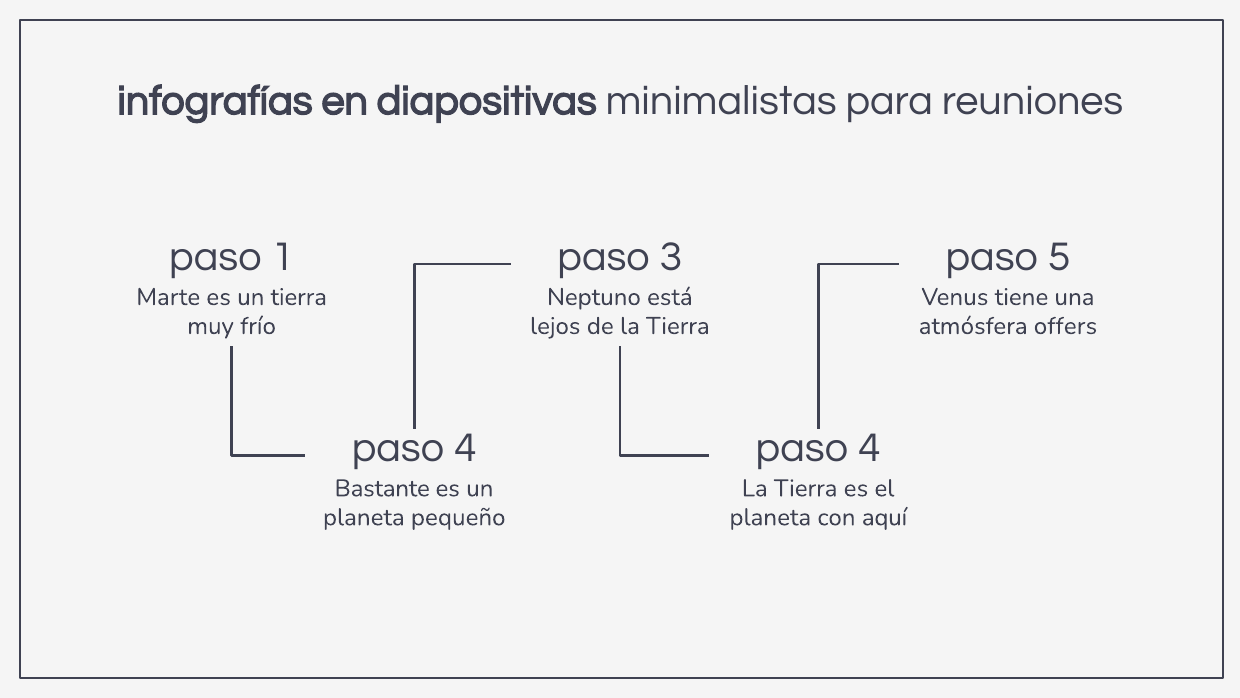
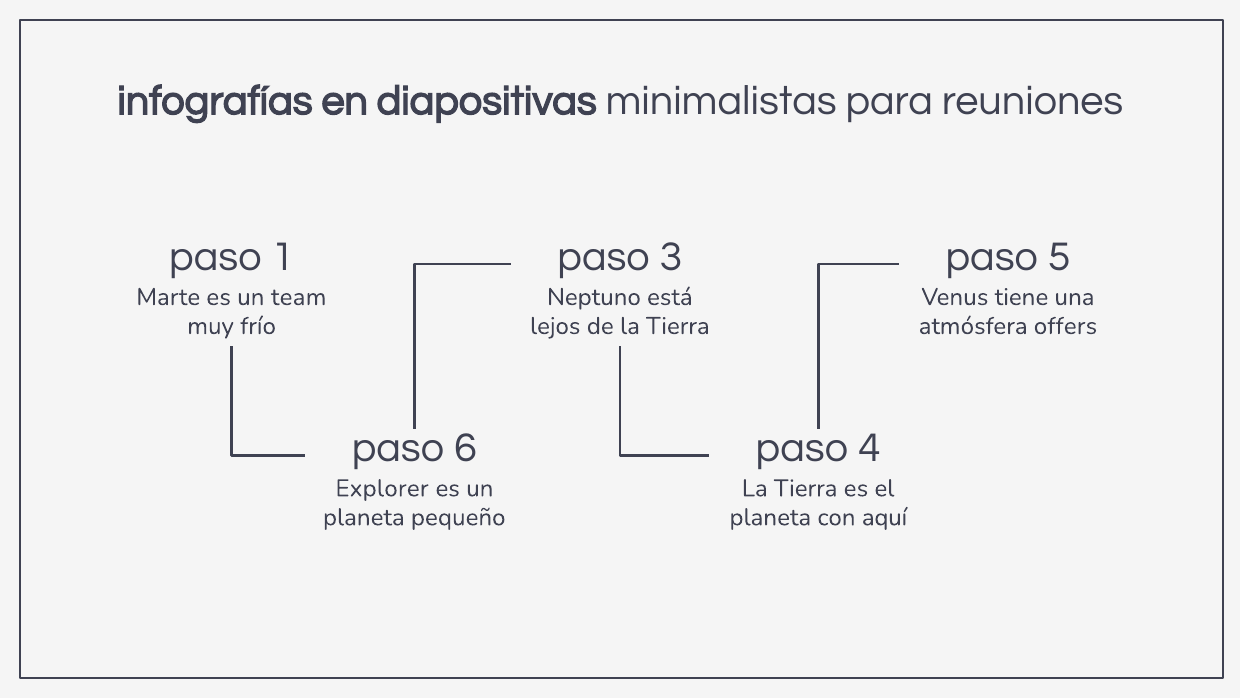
un tierra: tierra -> team
4 at (465, 448): 4 -> 6
Bastante: Bastante -> Explorer
